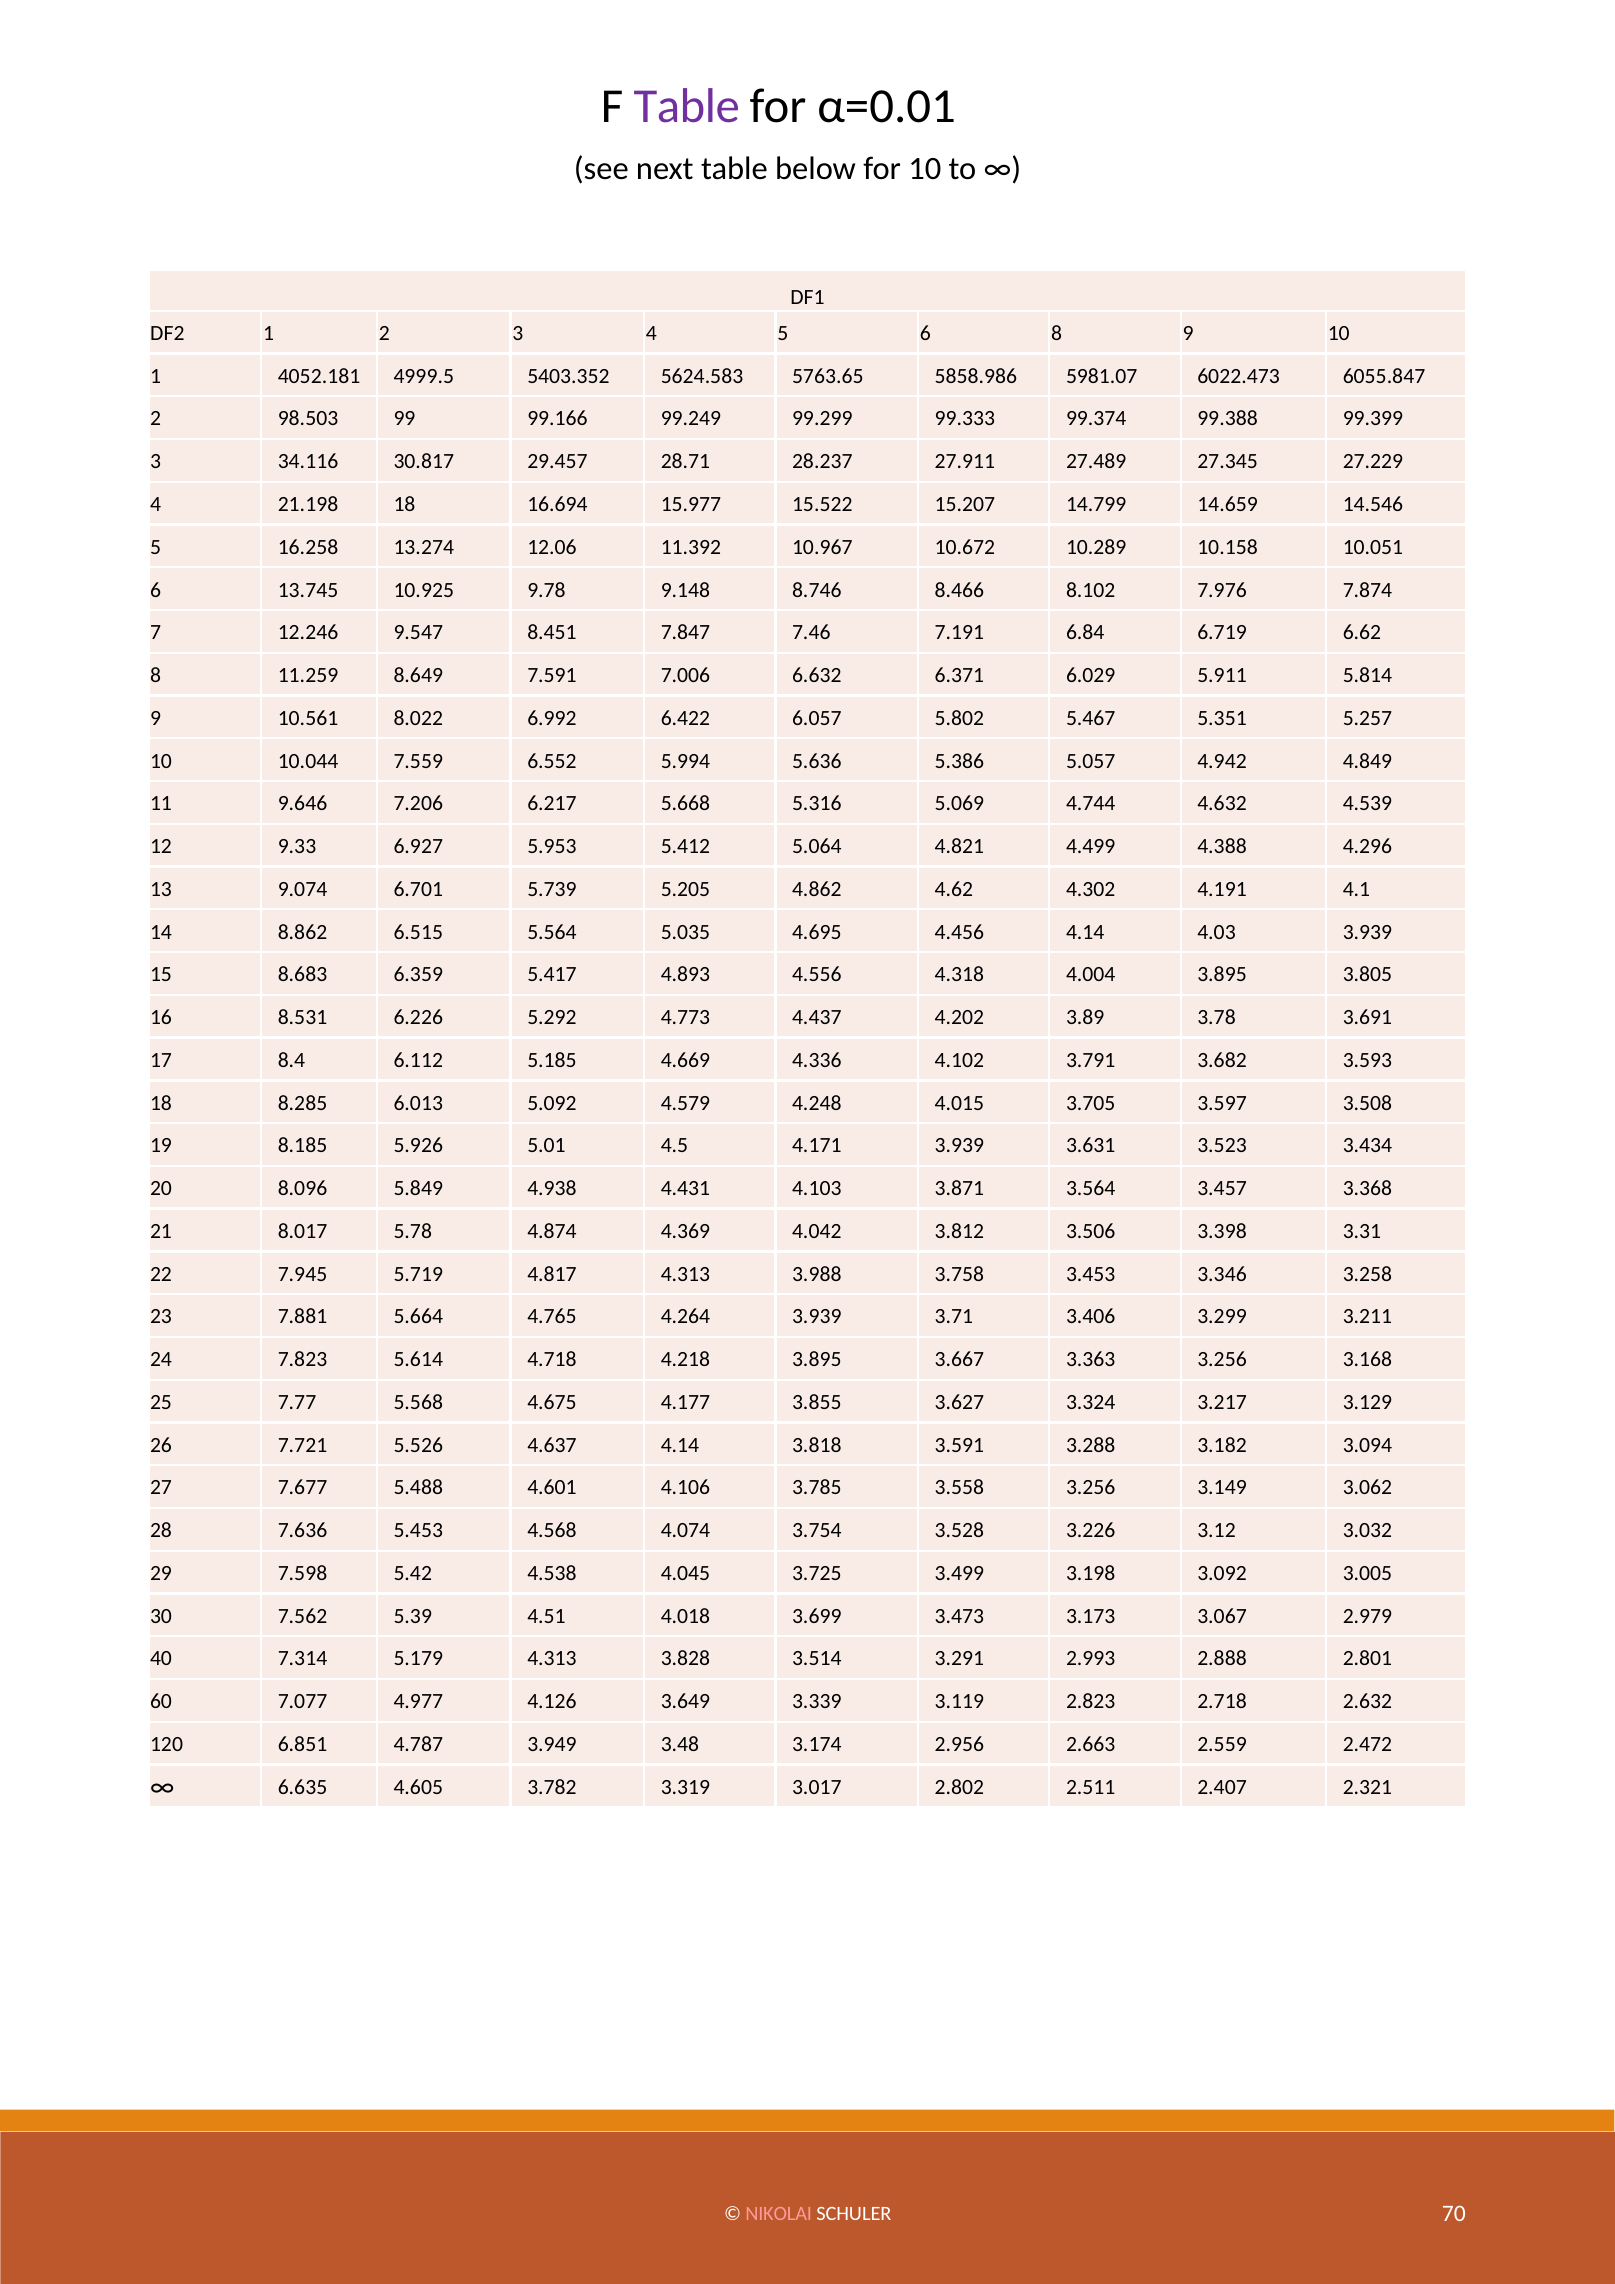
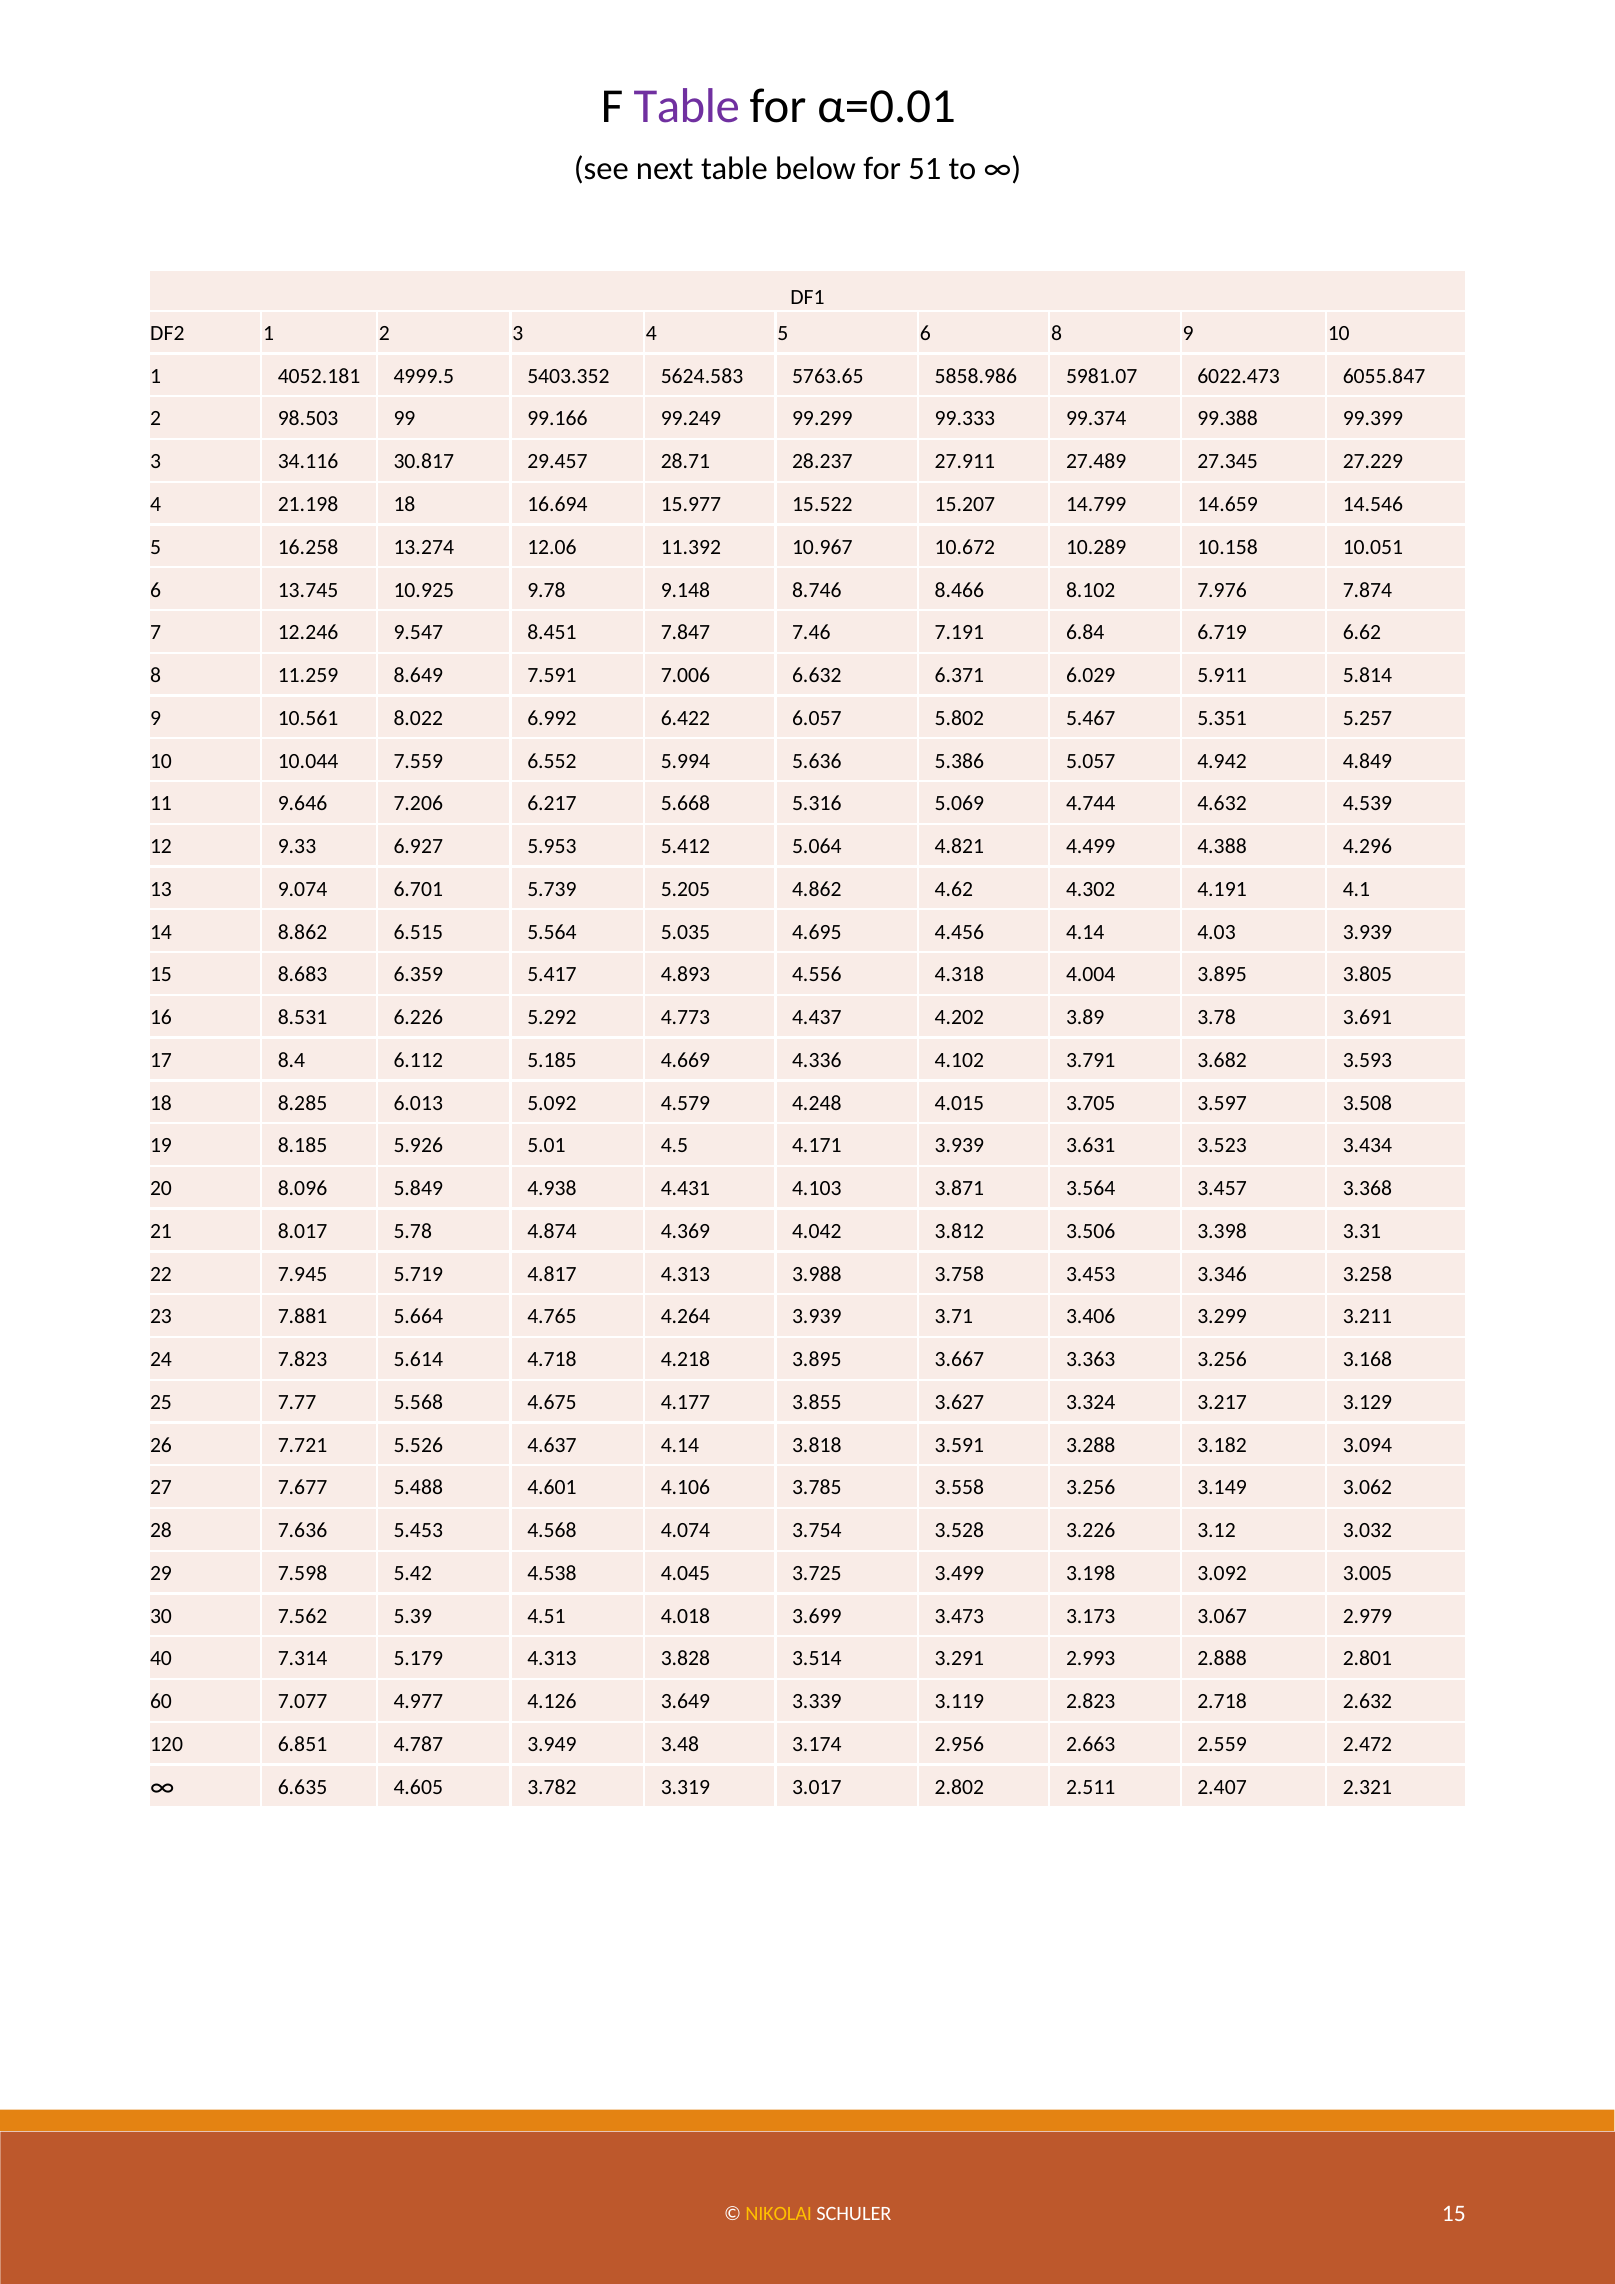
for 10: 10 -> 51
NIKOLAI colour: pink -> yellow
SCHULER 70: 70 -> 15
